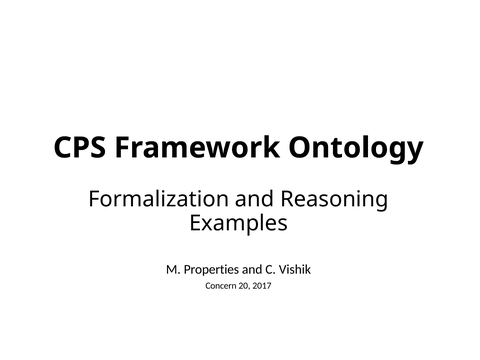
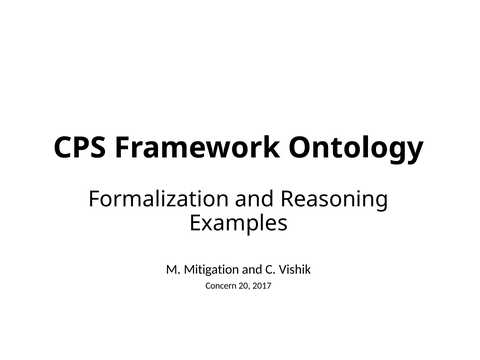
Properties: Properties -> Mitigation
